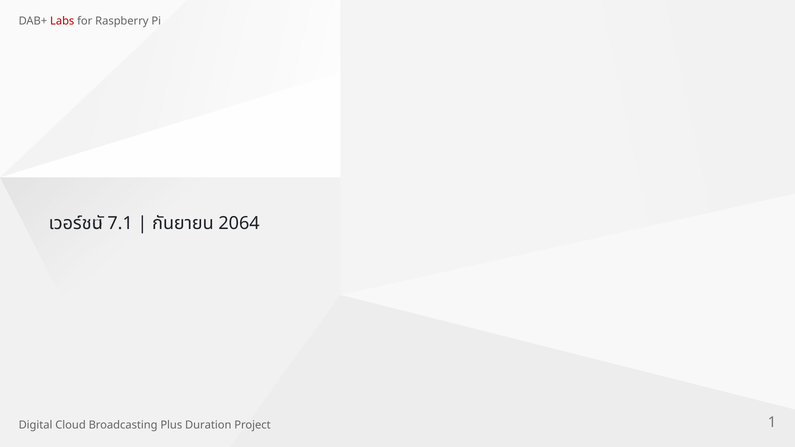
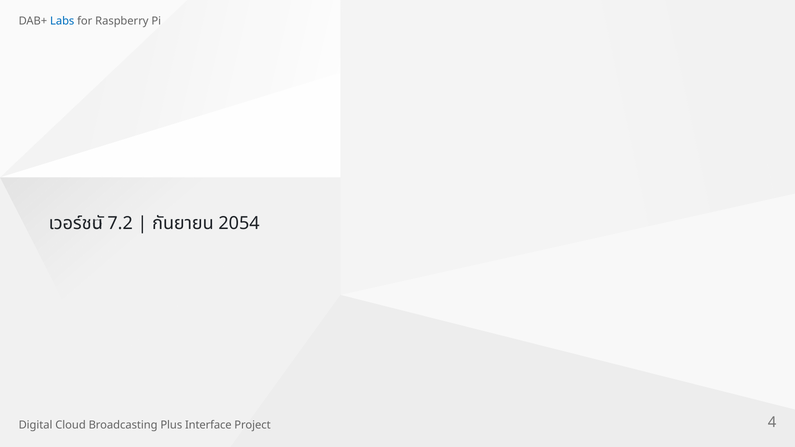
Labs colour: red -> blue
7.1: 7.1 -> 7.2
2064: 2064 -> 2054
Duration: Duration -> Interface
1: 1 -> 4
